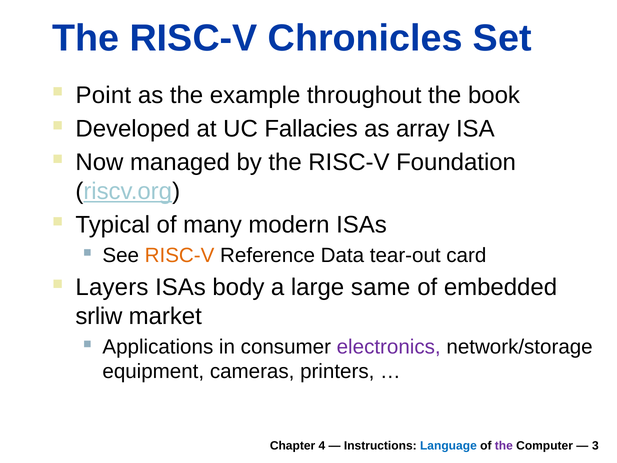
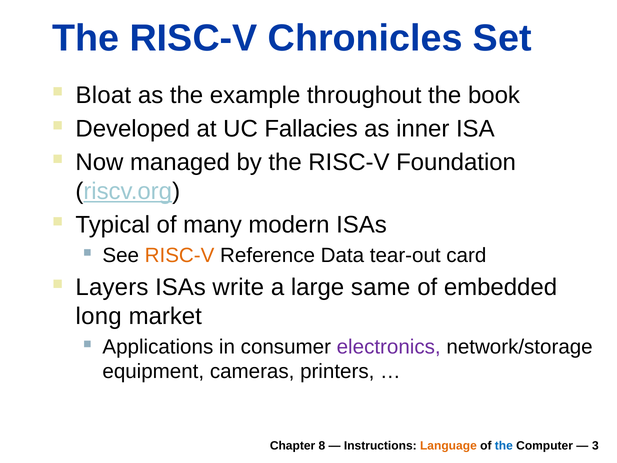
Point: Point -> Bloat
array: array -> inner
body: body -> write
srliw: srliw -> long
4: 4 -> 8
Language colour: blue -> orange
the at (504, 445) colour: purple -> blue
